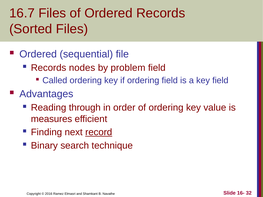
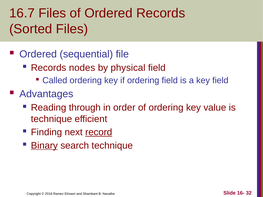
problem: problem -> physical
measures at (52, 119): measures -> technique
Binary underline: none -> present
